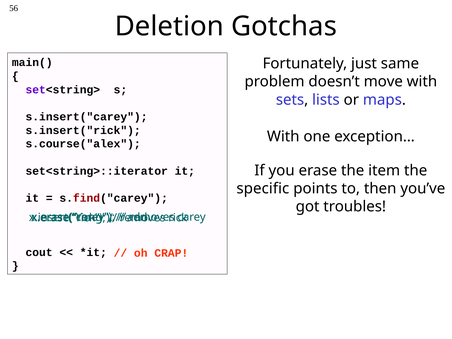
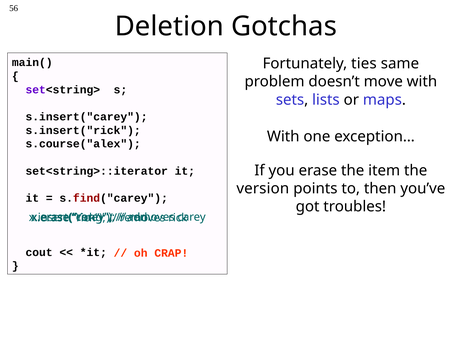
just: just -> ties
specific: specific -> version
